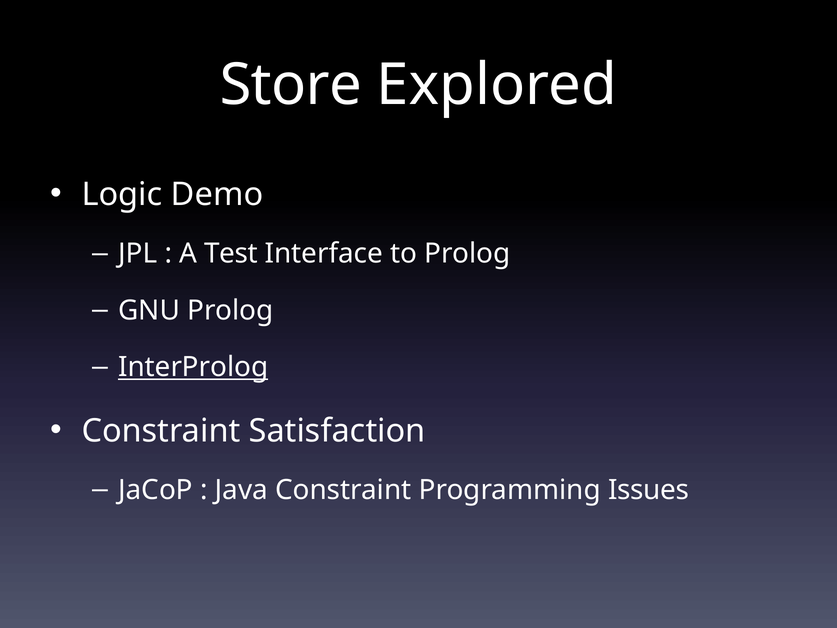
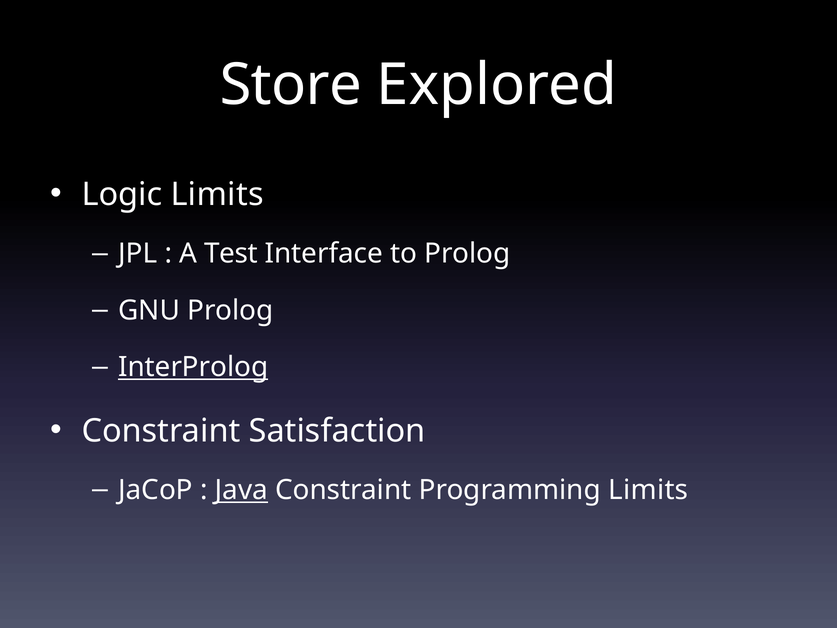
Logic Demo: Demo -> Limits
Java underline: none -> present
Programming Issues: Issues -> Limits
